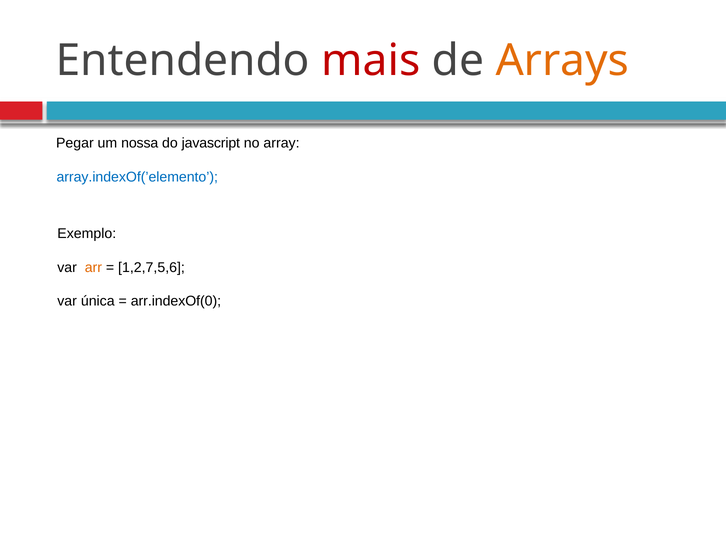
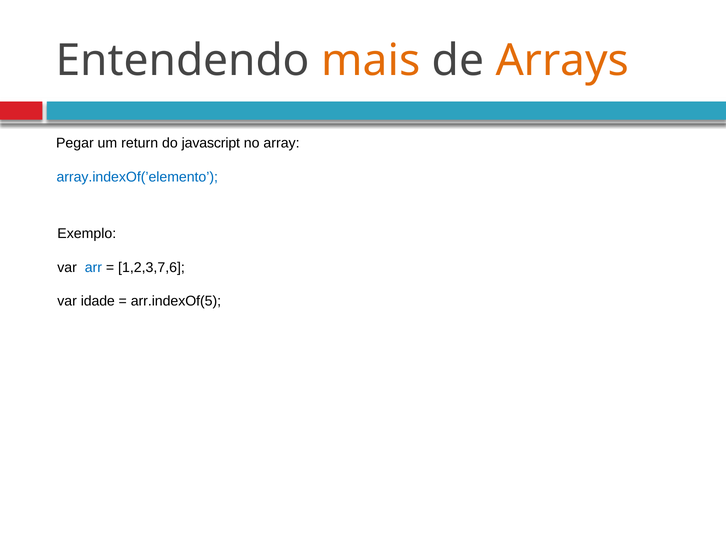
mais colour: red -> orange
nossa: nossa -> return
arr colour: orange -> blue
1,2,7,5,6: 1,2,7,5,6 -> 1,2,3,7,6
única: única -> idade
arr.indexOf(0: arr.indexOf(0 -> arr.indexOf(5
